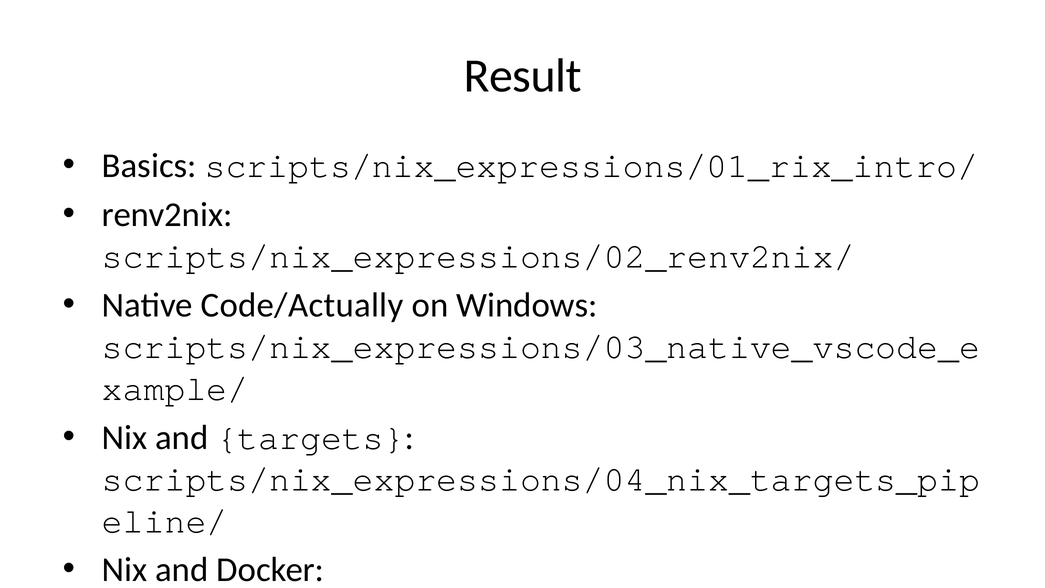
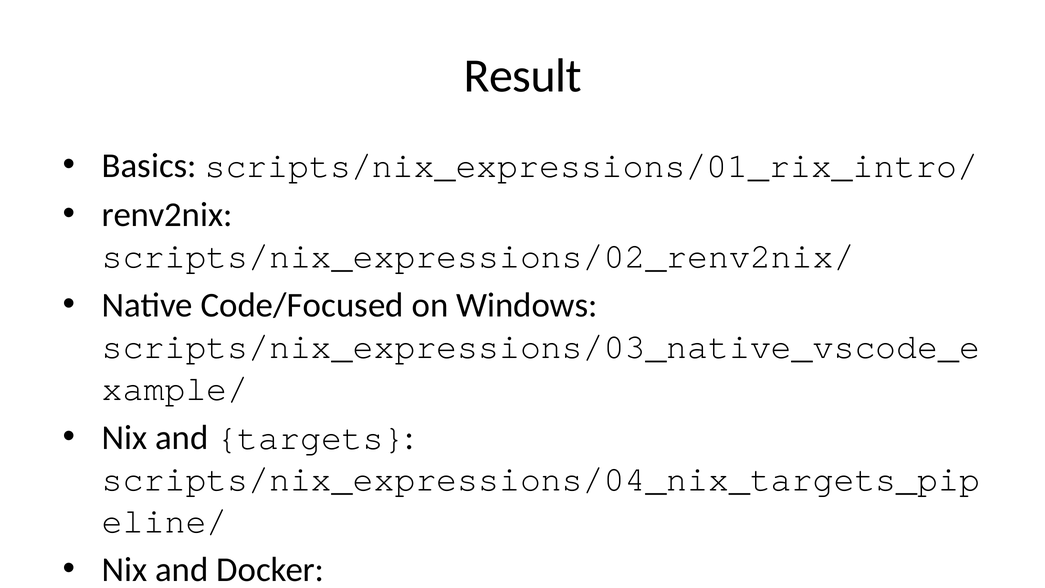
Code/Actually: Code/Actually -> Code/Focused
